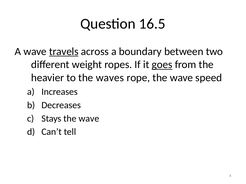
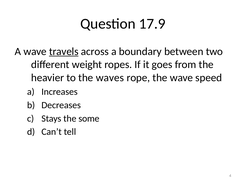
16.5: 16.5 -> 17.9
goes underline: present -> none
Stays the wave: wave -> some
